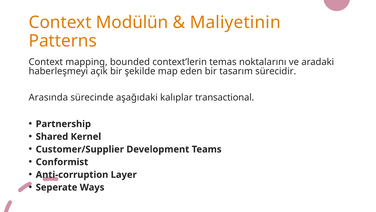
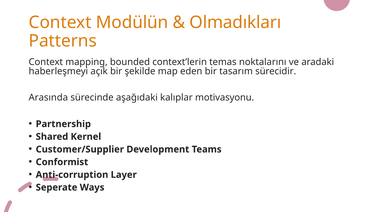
Maliyetinin: Maliyetinin -> Olmadıkları
transactional: transactional -> motivasyonu
